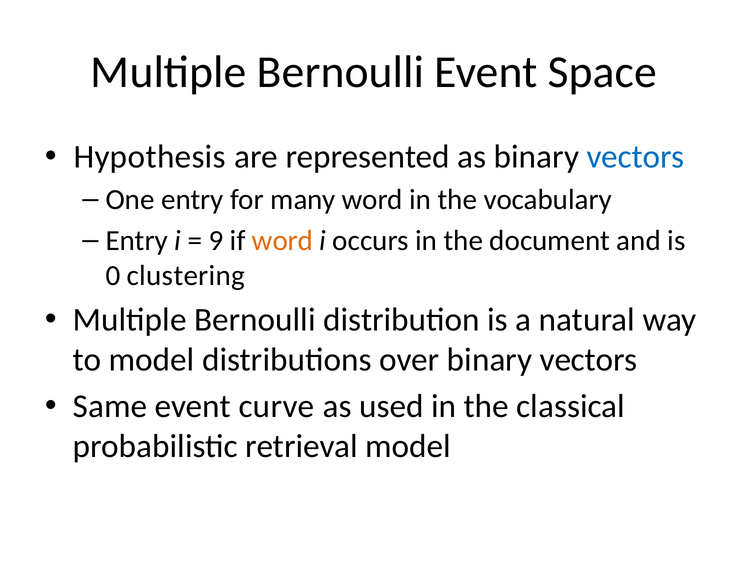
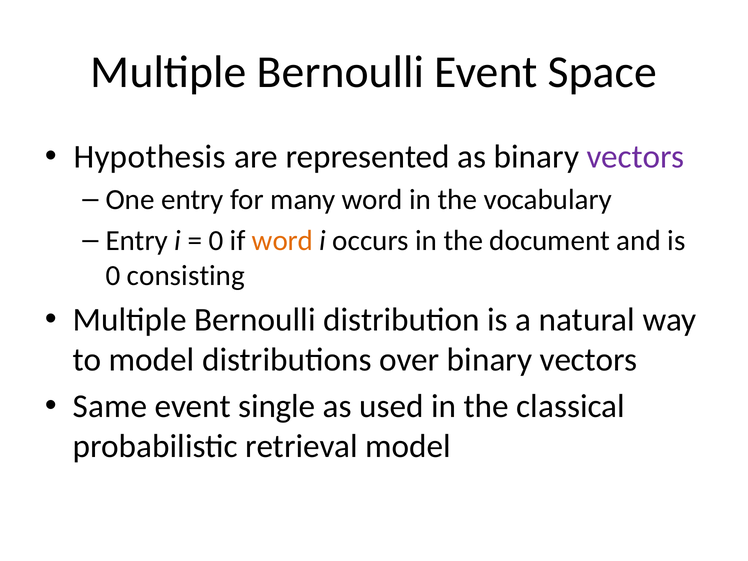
vectors at (636, 157) colour: blue -> purple
9 at (216, 241): 9 -> 0
clustering: clustering -> consisting
curve: curve -> single
